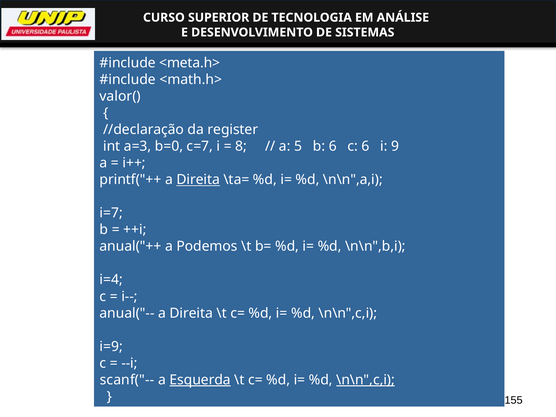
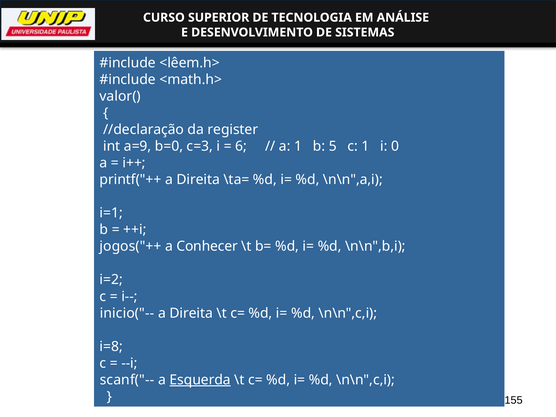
<meta.h>: <meta.h> -> <lêem.h>
a=3: a=3 -> a=9
c=7: c=7 -> c=3
8: 8 -> 6
a 5: 5 -> 1
b 6: 6 -> 5
c 6: 6 -> 1
9: 9 -> 0
Direita at (198, 180) underline: present -> none
i=7: i=7 -> i=1
anual("++: anual("++ -> jogos("++
Podemos: Podemos -> Conhecer
i=4: i=4 -> i=2
anual("--: anual("-- -> inicio("--
i=9: i=9 -> i=8
\n\n",c,i at (366, 380) underline: present -> none
